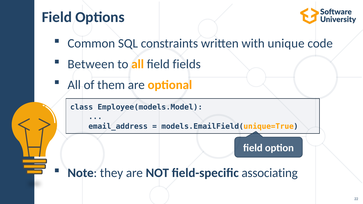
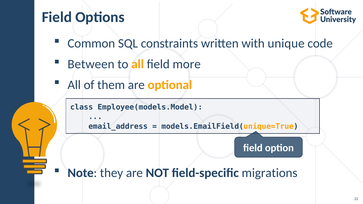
fields: fields -> more
associating: associating -> migrations
